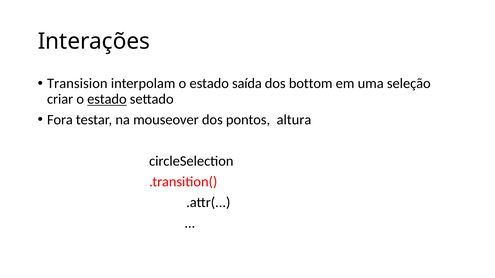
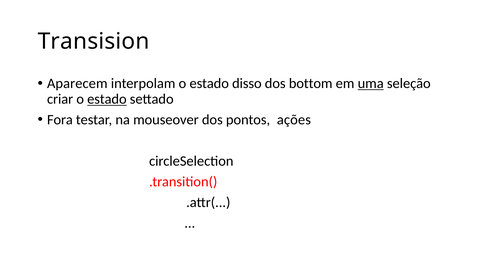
Interações: Interações -> Transision
Transision: Transision -> Aparecem
saída: saída -> disso
uma underline: none -> present
altura: altura -> ações
